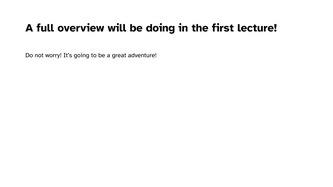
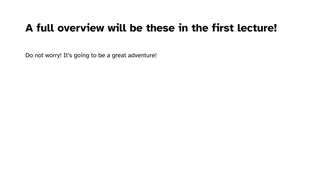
doing: doing -> these
